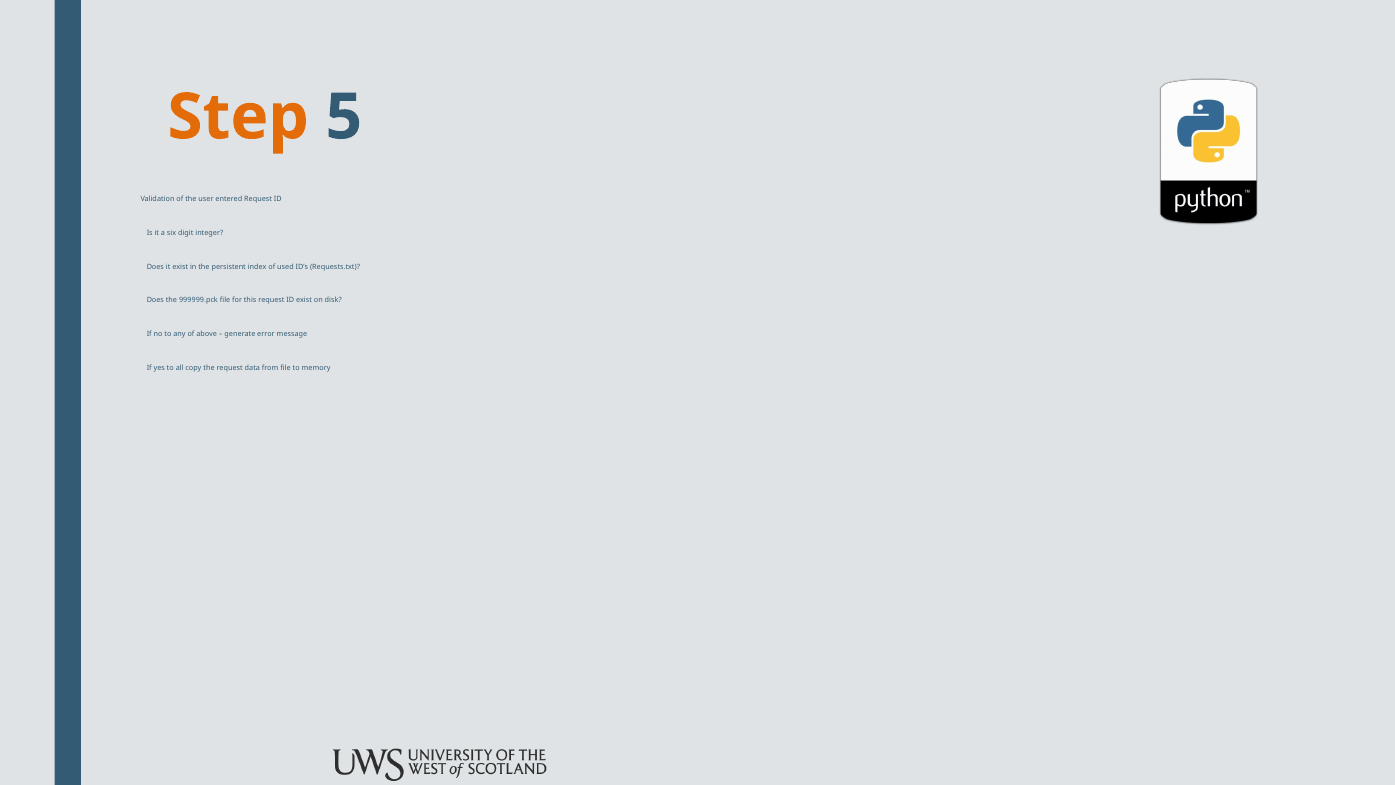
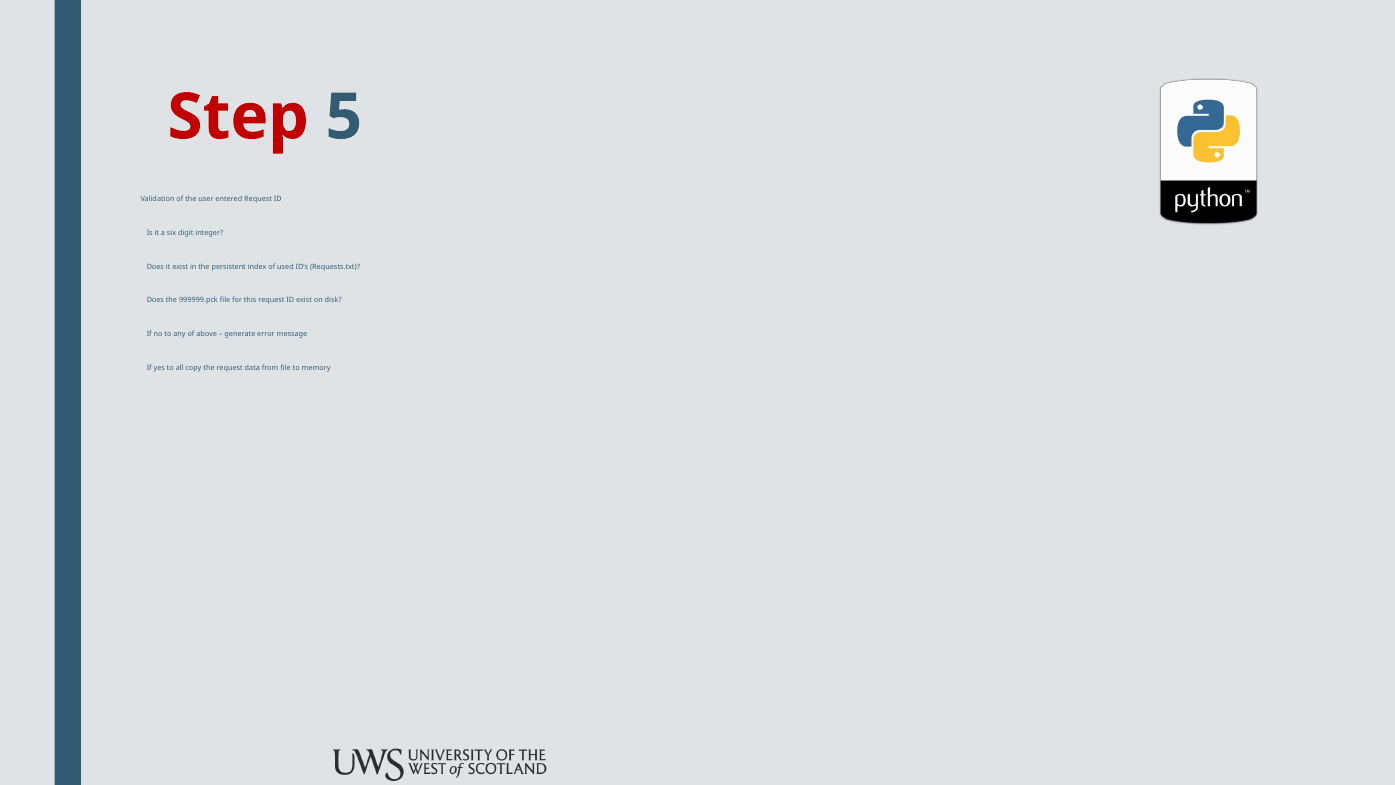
Step colour: orange -> red
